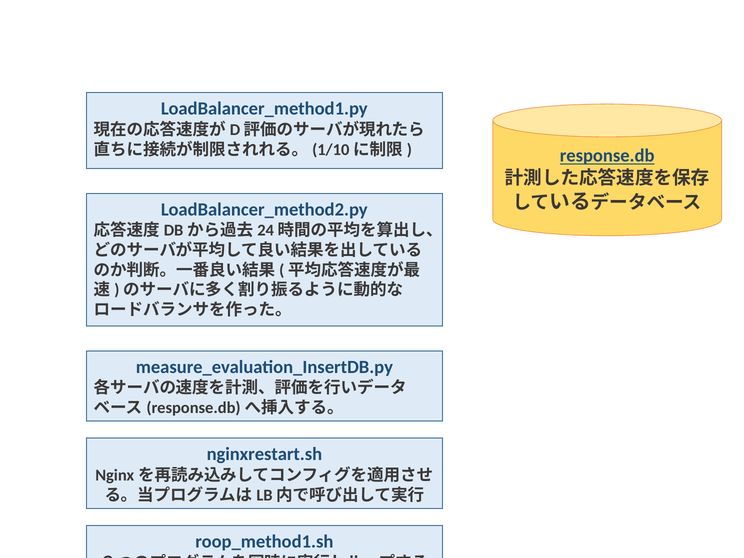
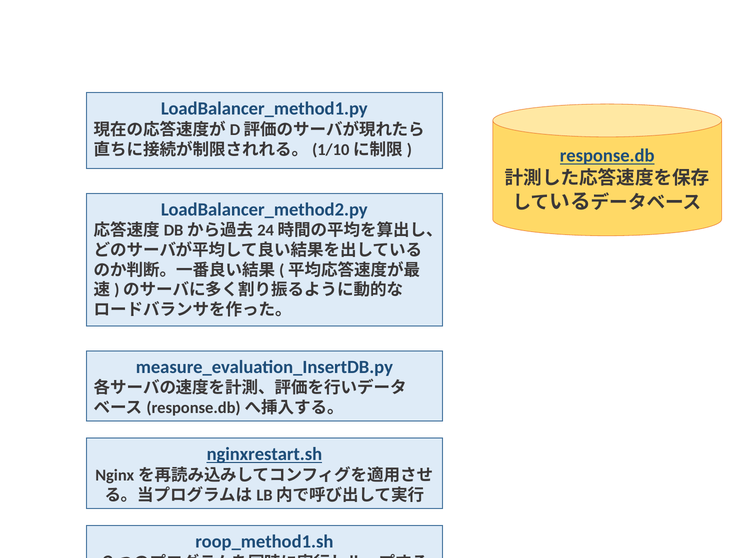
nginxrestart.sh underline: none -> present
